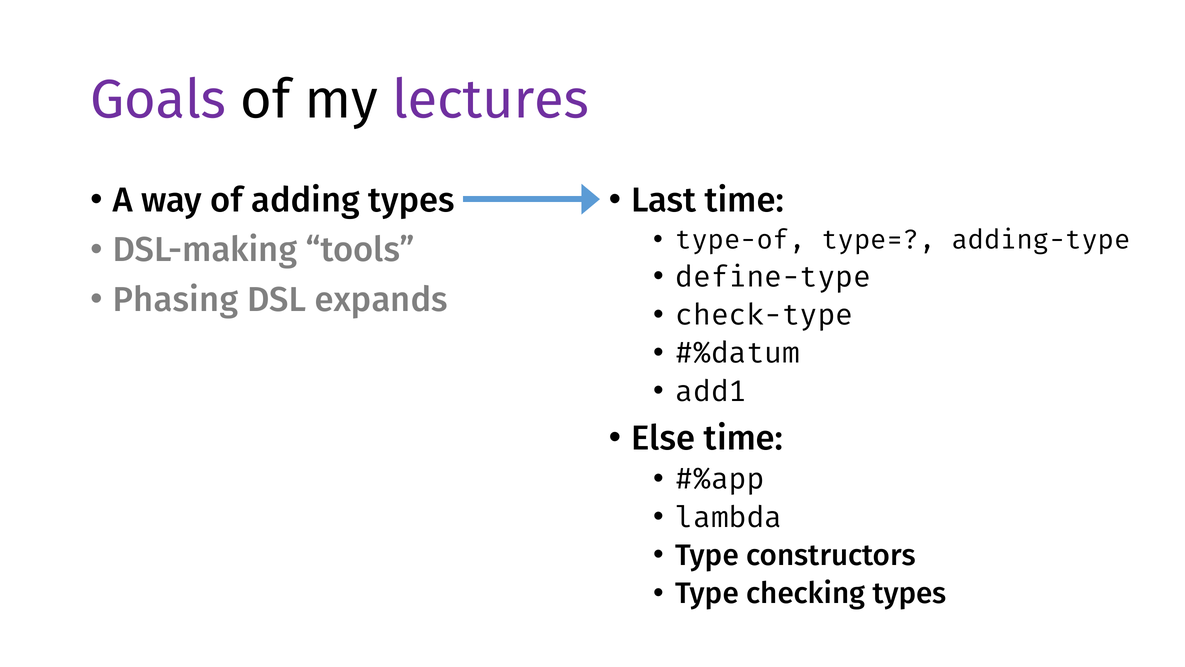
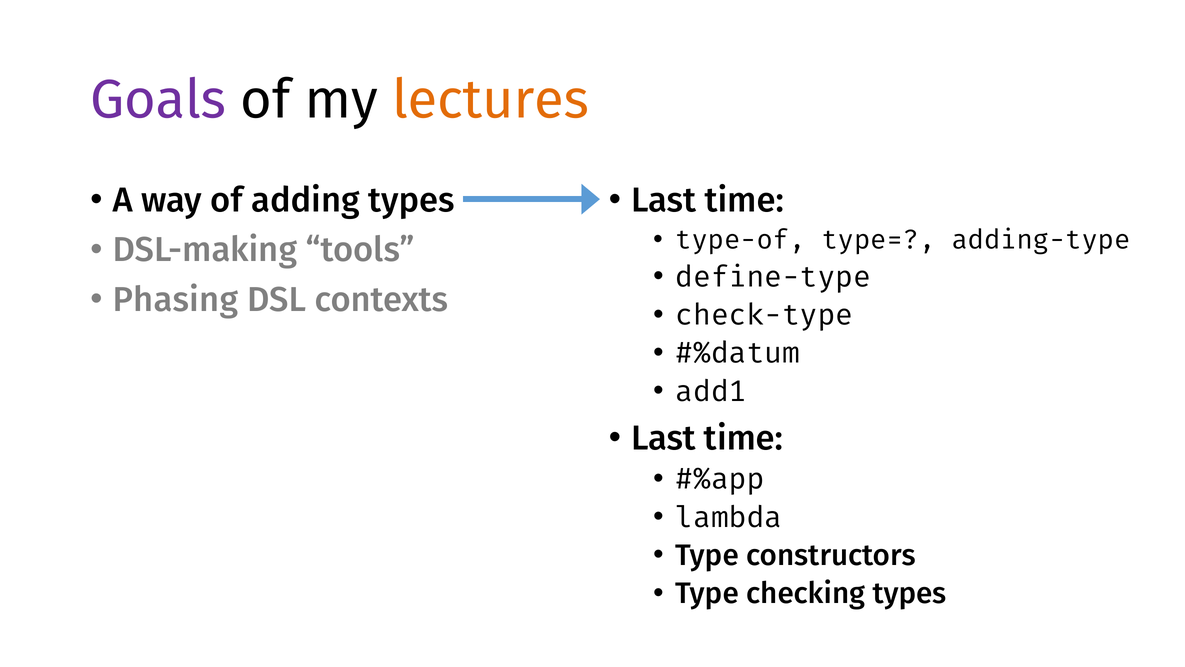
lectures colour: purple -> orange
expands: expands -> contexts
Else at (663, 438): Else -> Last
